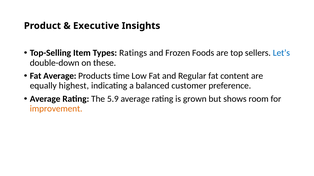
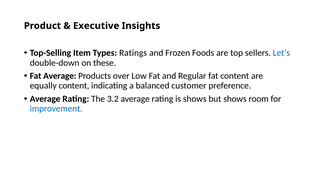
time: time -> over
equally highest: highest -> content
5.9: 5.9 -> 3.2
is grown: grown -> shows
improvement colour: orange -> blue
